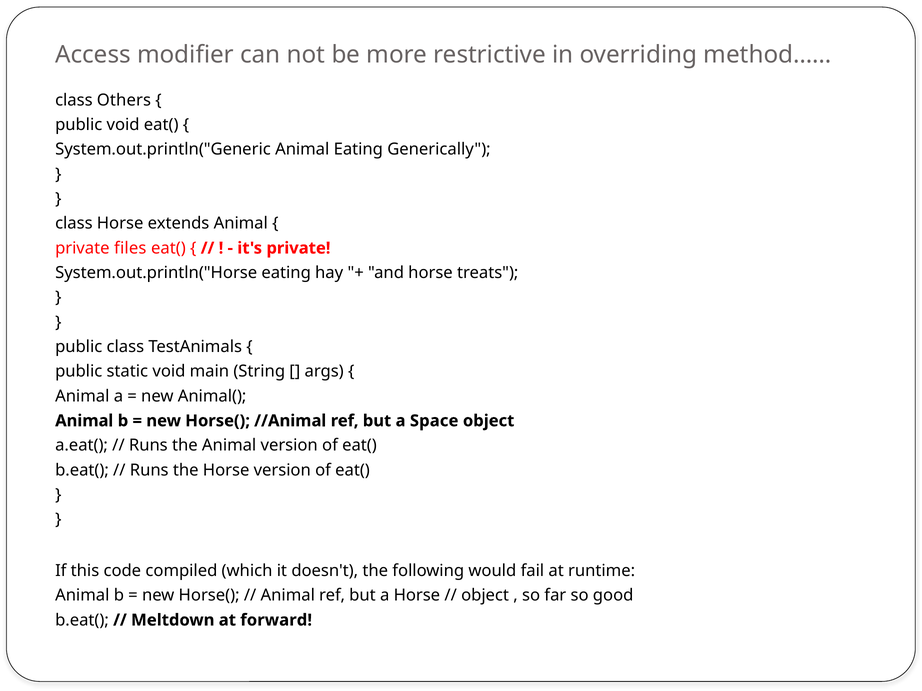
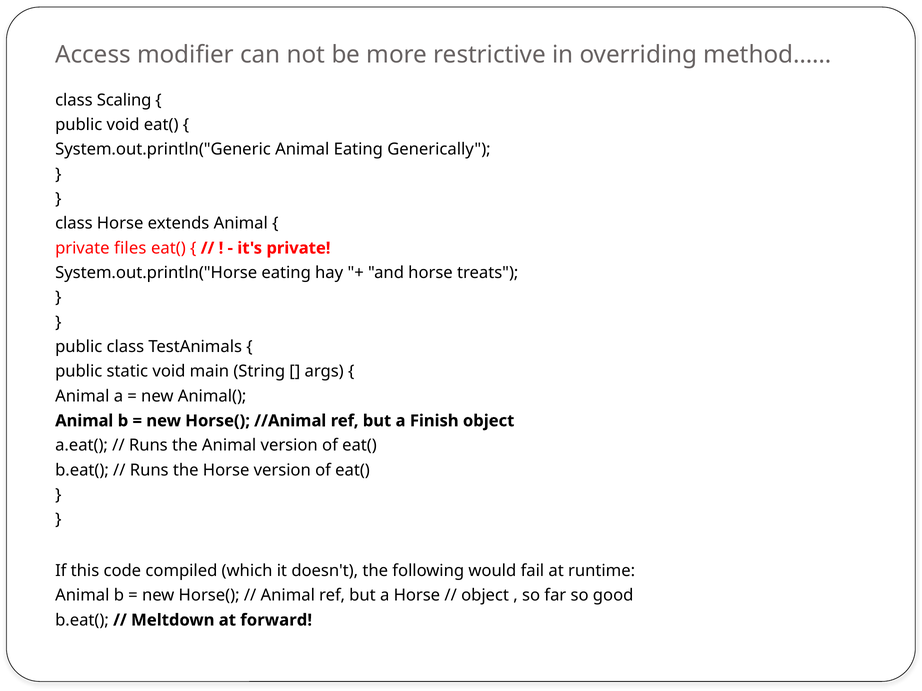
Others: Others -> Scaling
Space: Space -> Finish
